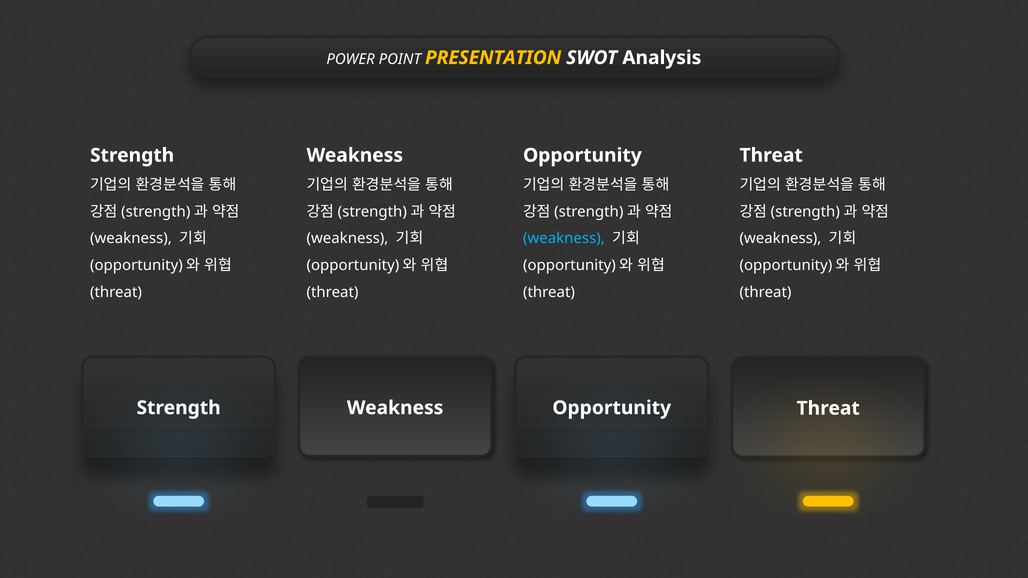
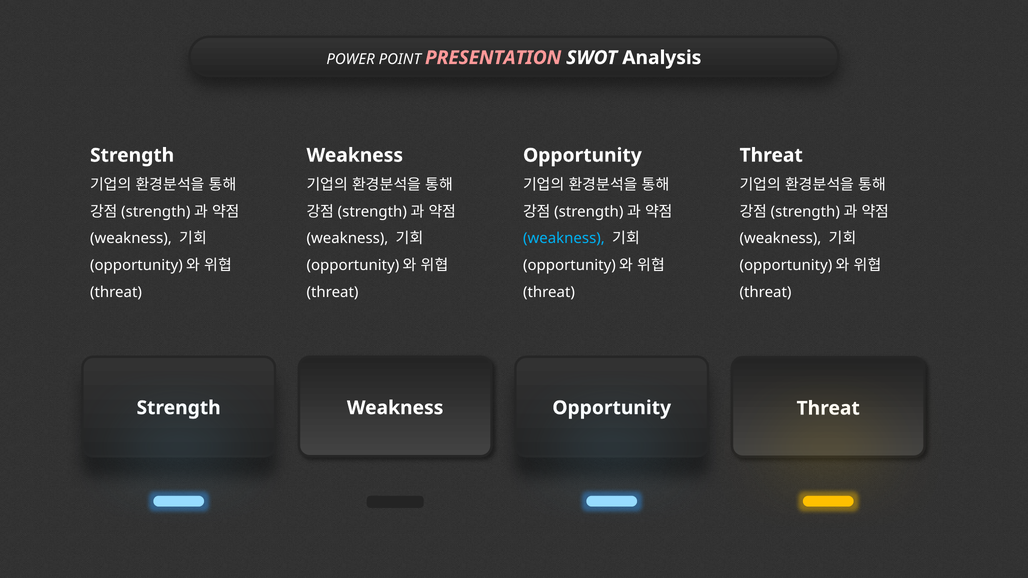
PRESENTATION colour: yellow -> pink
